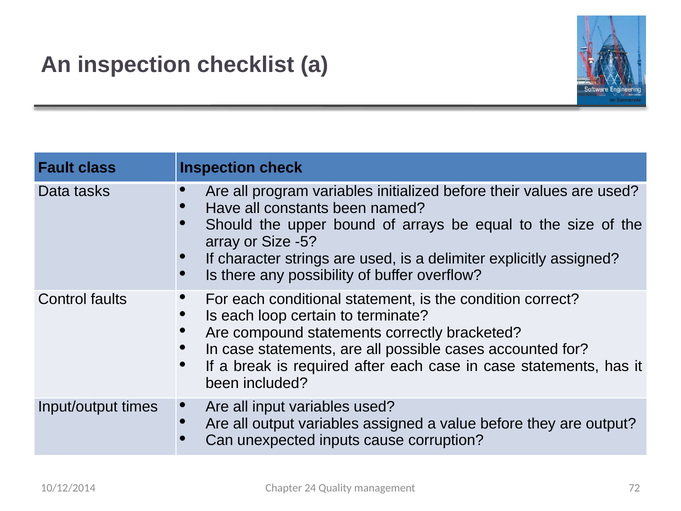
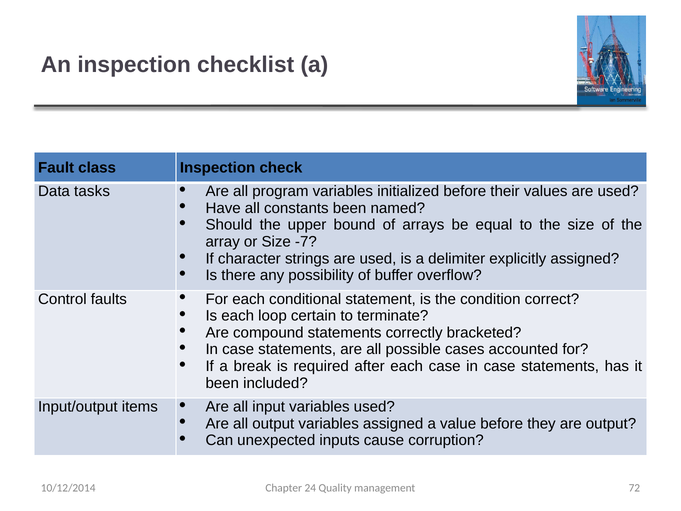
-5: -5 -> -7
times: times -> items
